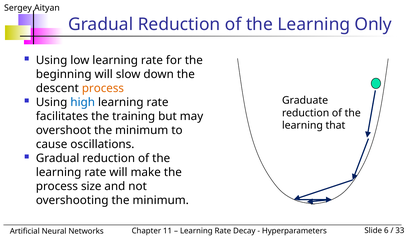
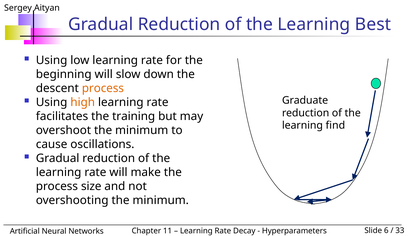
Only: Only -> Best
high colour: blue -> orange
that: that -> find
